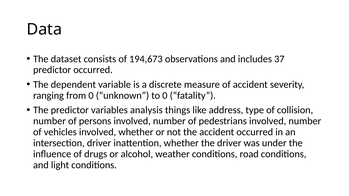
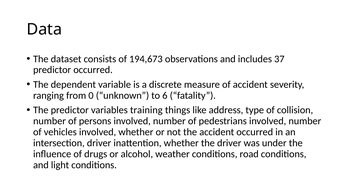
to 0: 0 -> 6
analysis: analysis -> training
